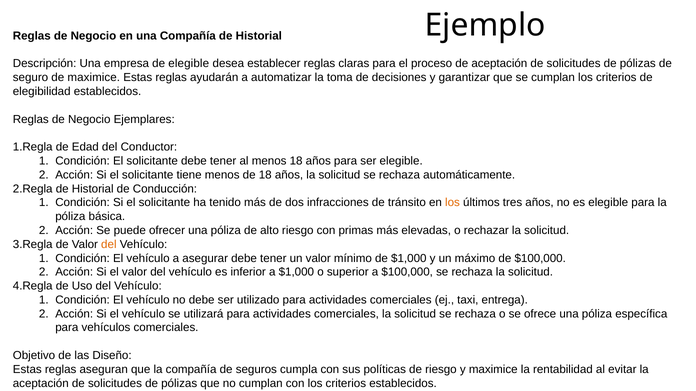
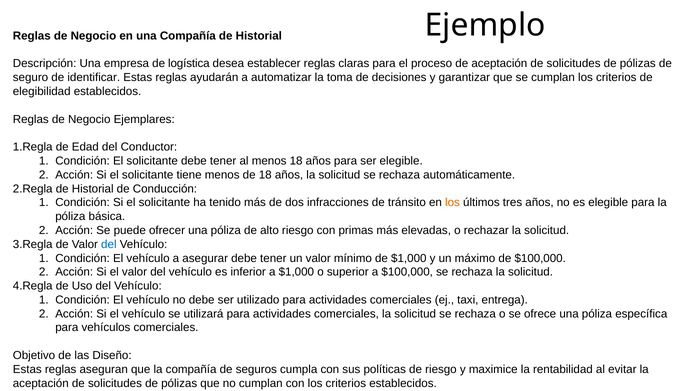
de elegible: elegible -> logística
de maximice: maximice -> identificar
del at (109, 245) colour: orange -> blue
